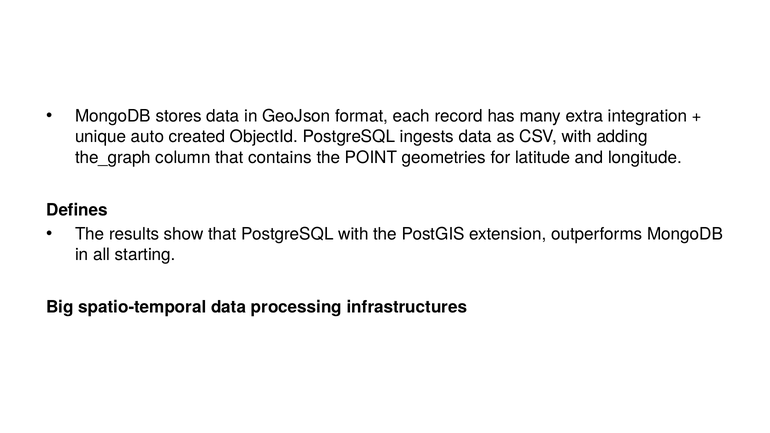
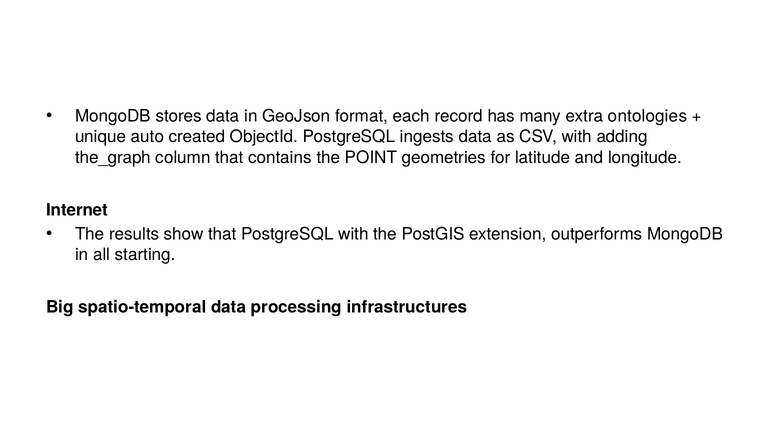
integration: integration -> ontologies
Defines: Defines -> Internet
